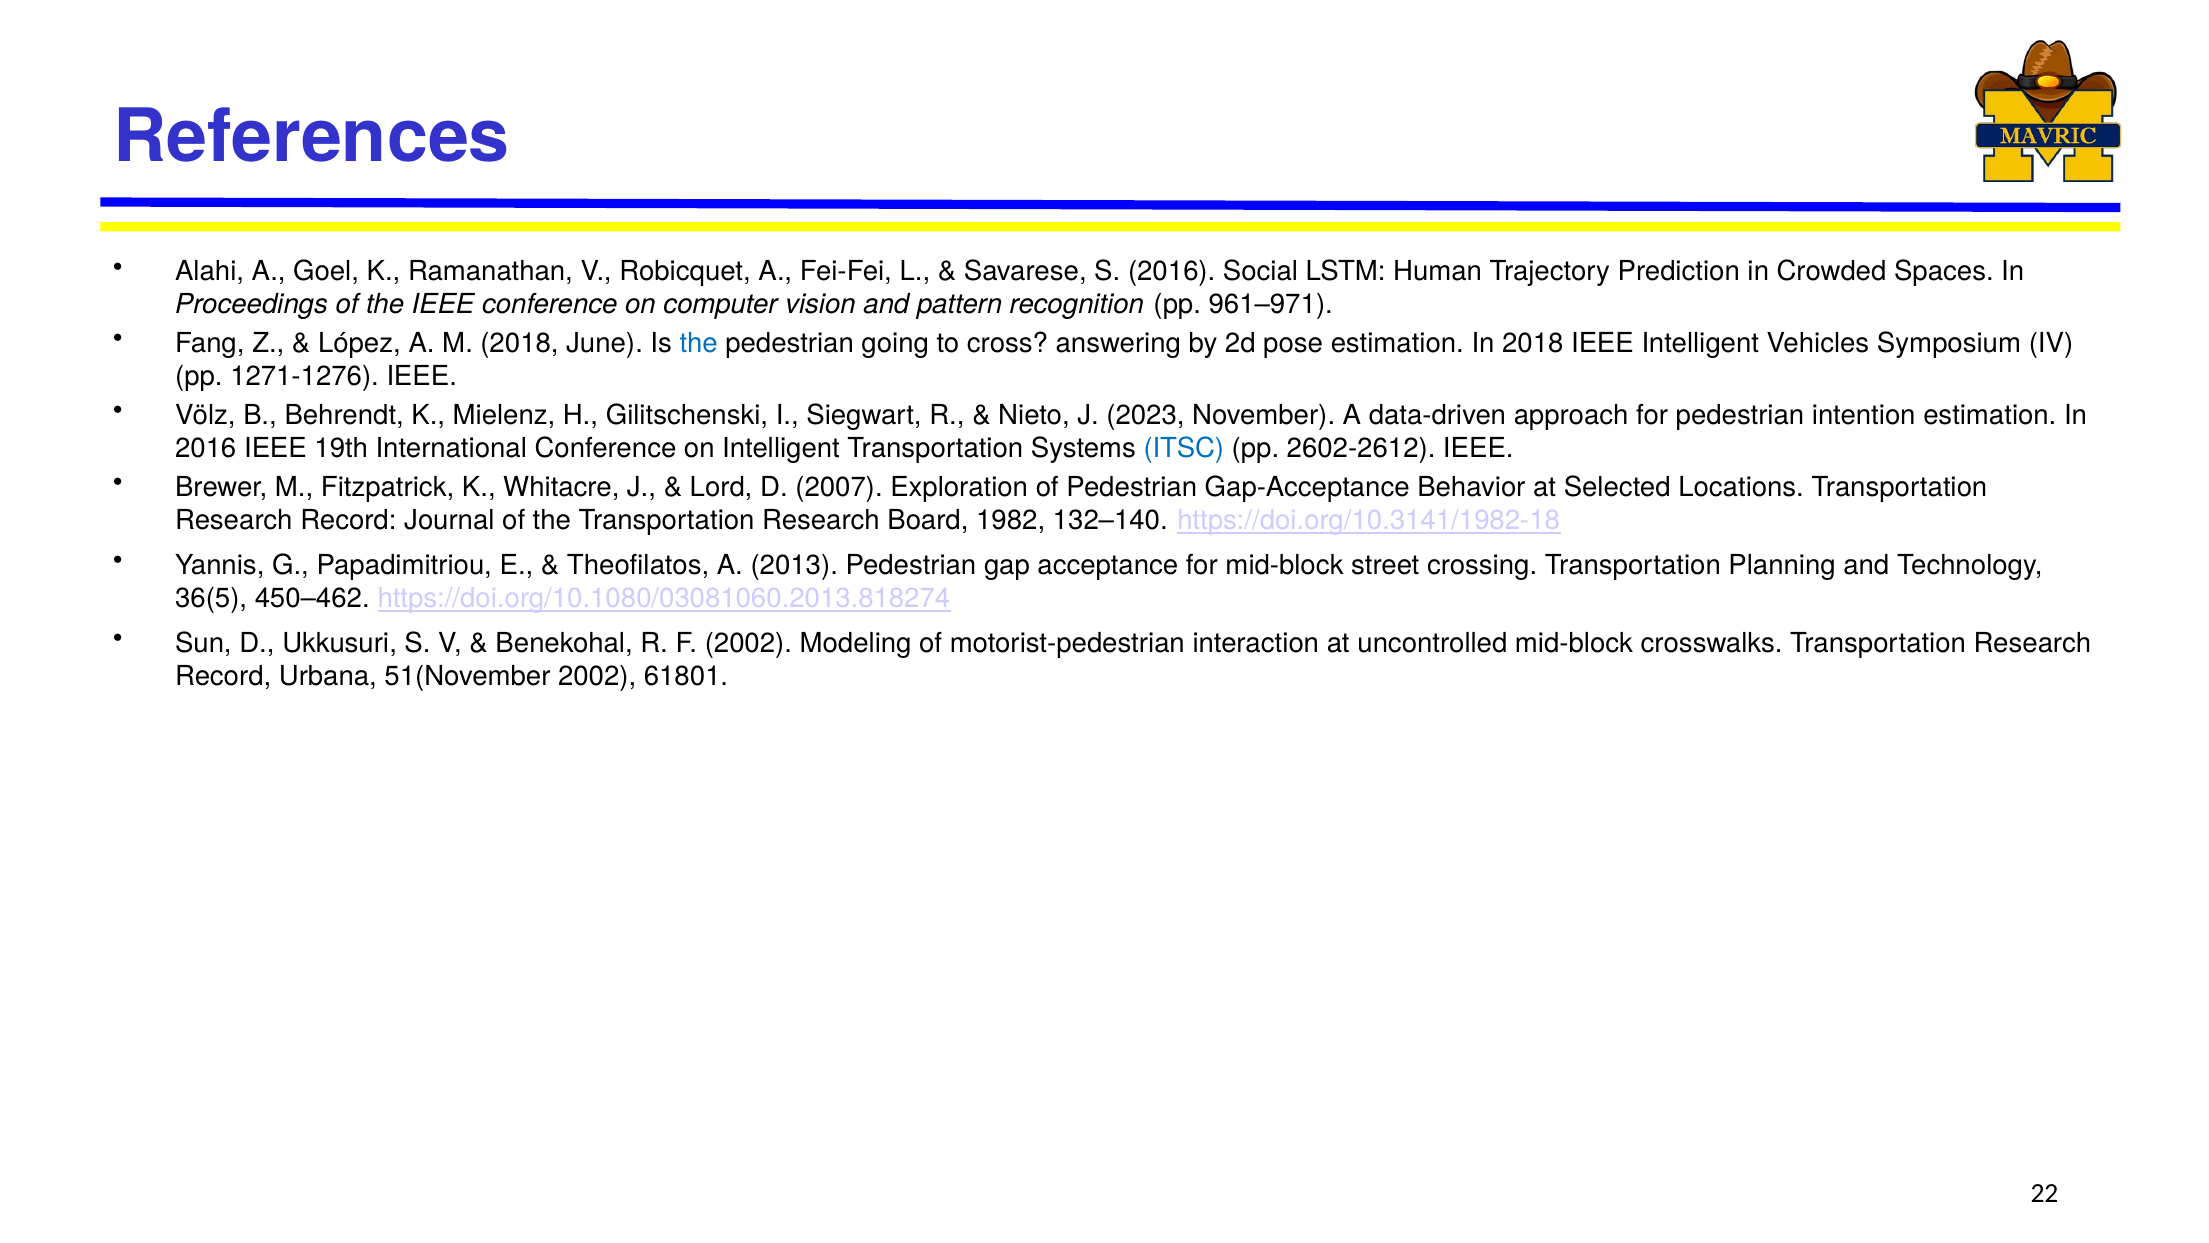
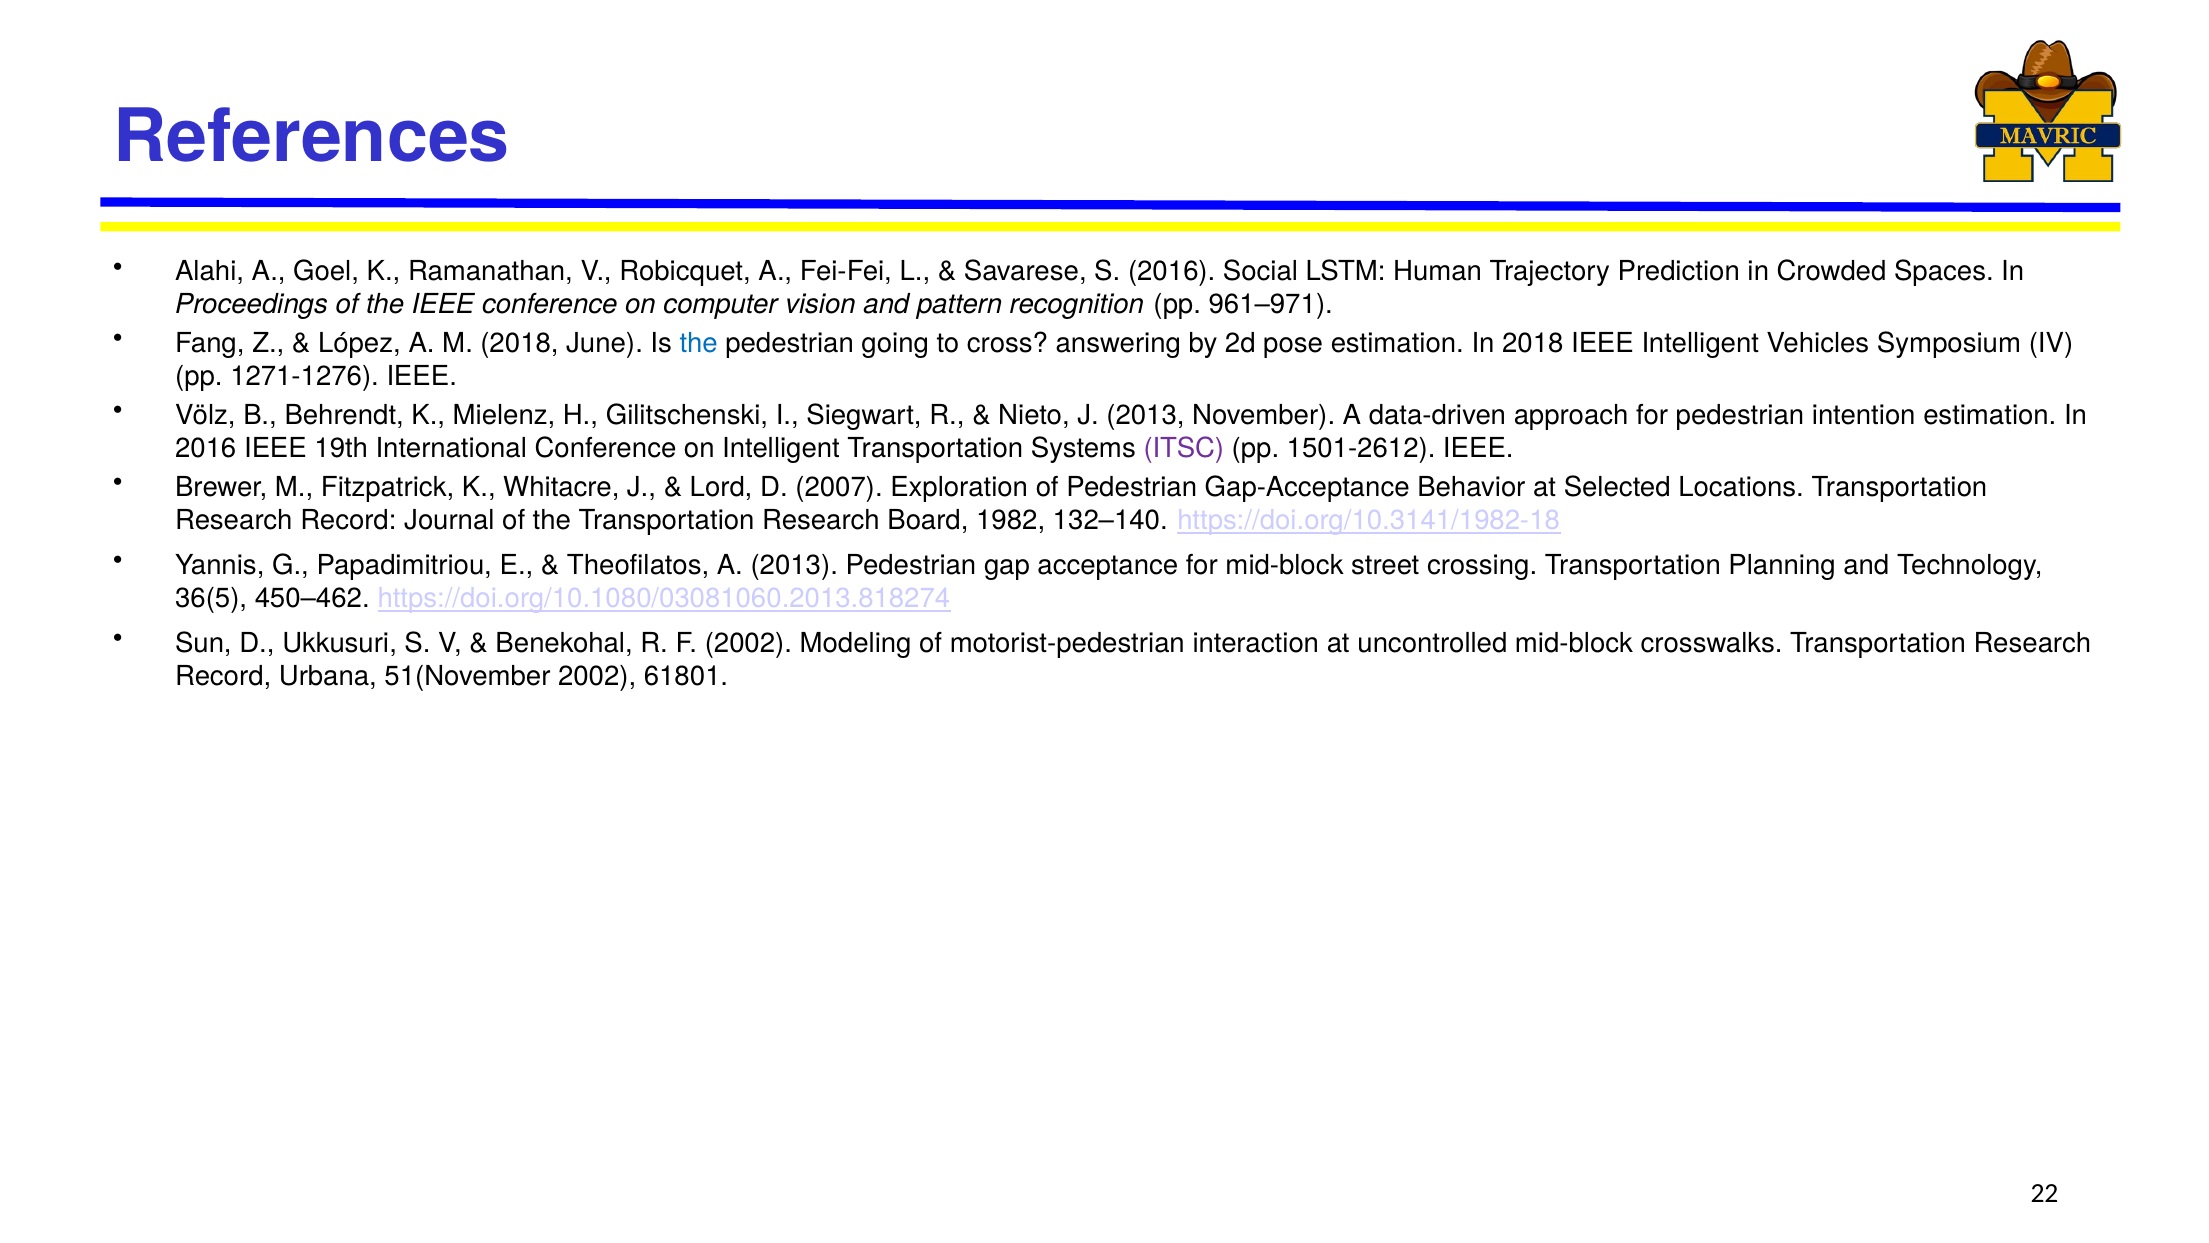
J 2023: 2023 -> 2013
ITSC colour: blue -> purple
2602-2612: 2602-2612 -> 1501-2612
